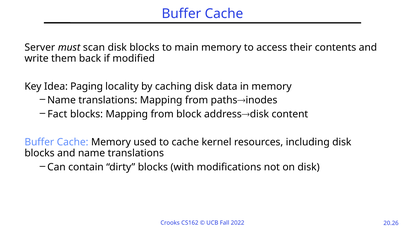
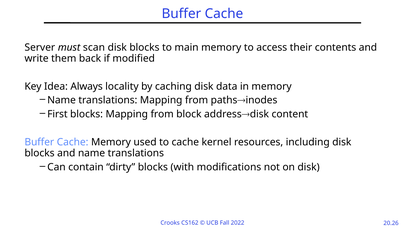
Paging: Paging -> Always
Fact: Fact -> First
